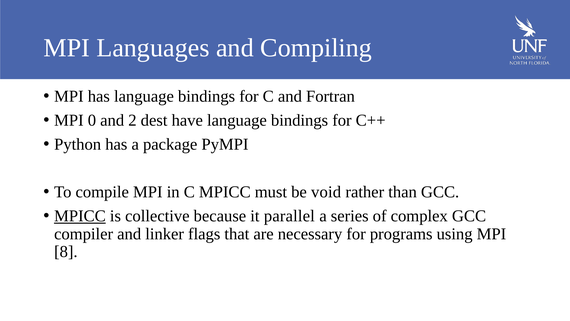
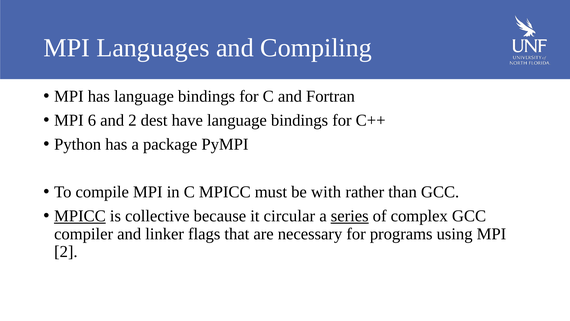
0: 0 -> 6
void: void -> with
parallel: parallel -> circular
series underline: none -> present
8 at (66, 251): 8 -> 2
